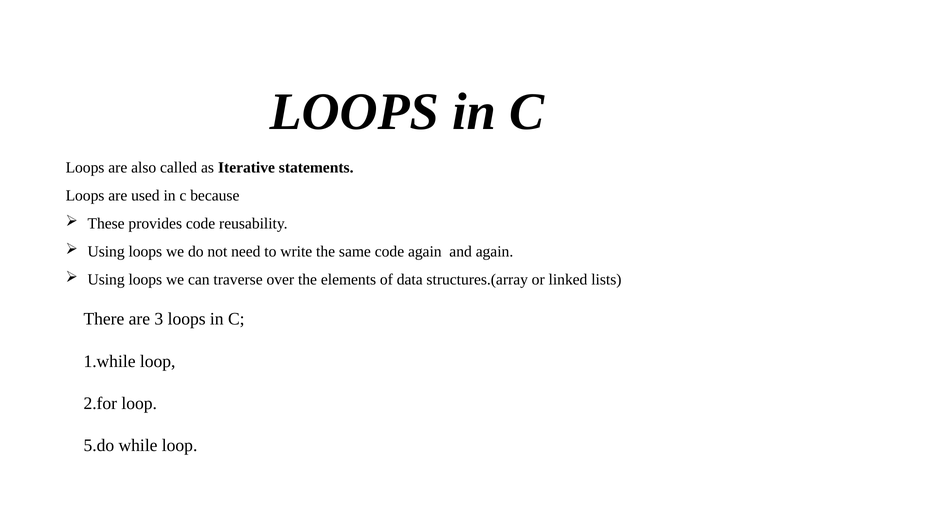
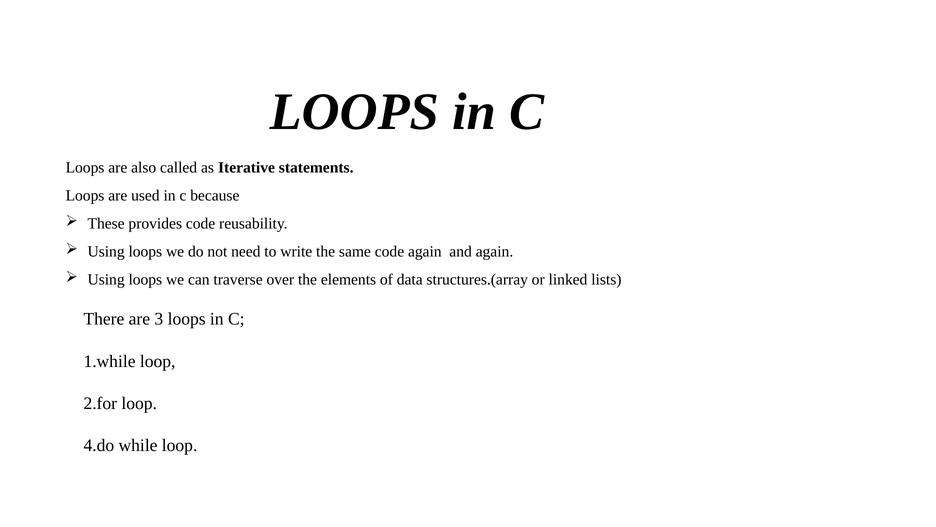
5.do: 5.do -> 4.do
